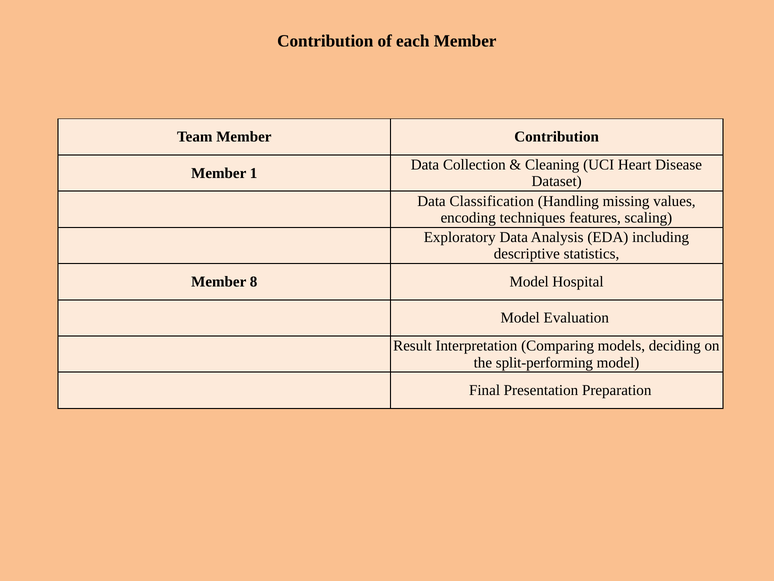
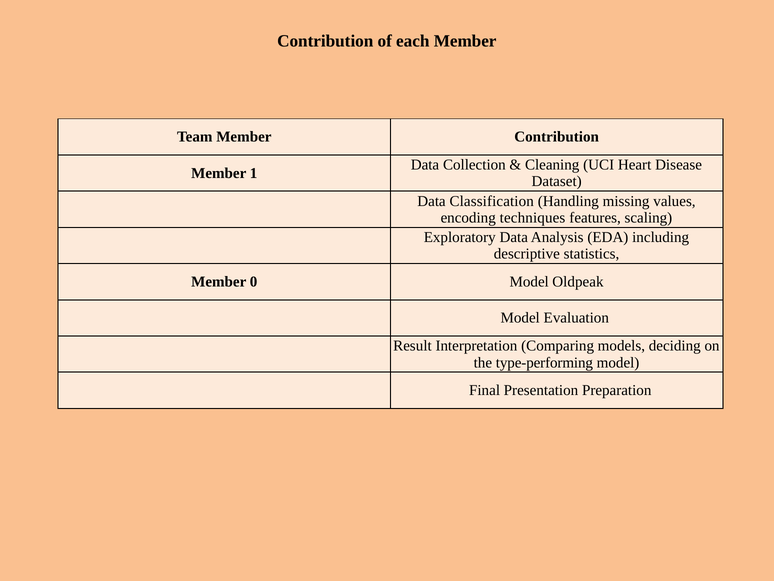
8: 8 -> 0
Hospital: Hospital -> Oldpeak
split-performing: split-performing -> type-performing
